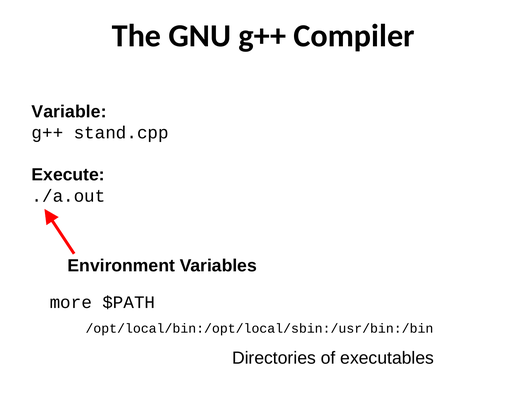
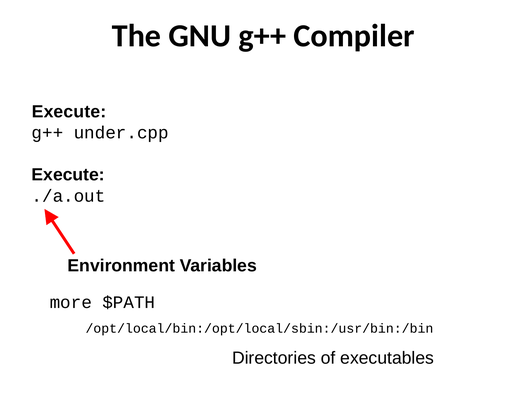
Variable at (69, 112): Variable -> Execute
stand.cpp: stand.cpp -> under.cpp
